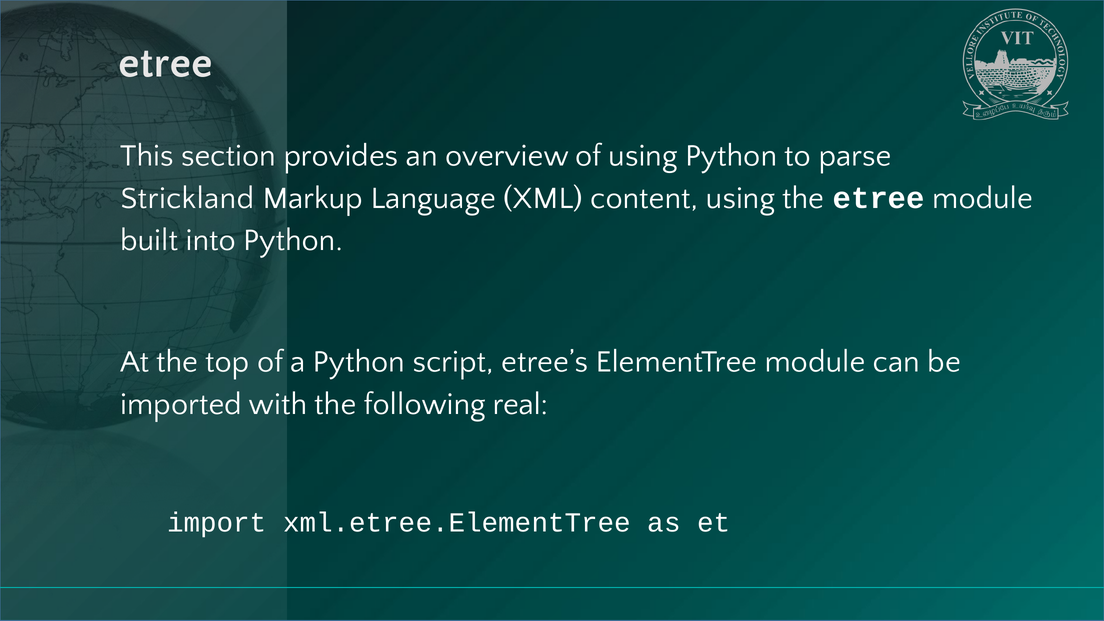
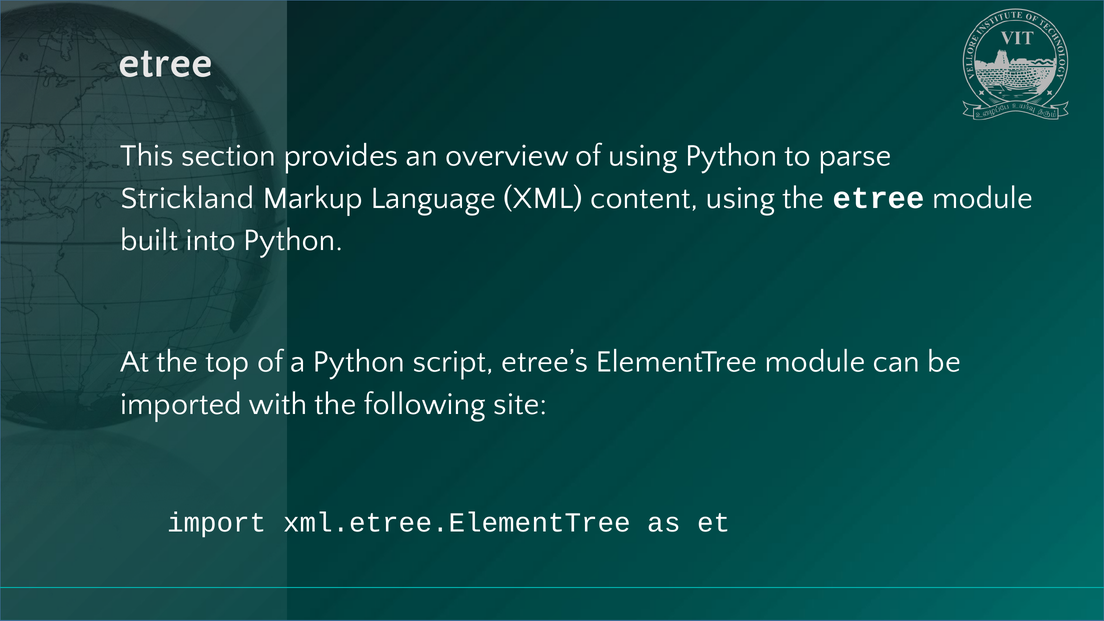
real: real -> site
